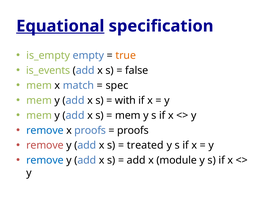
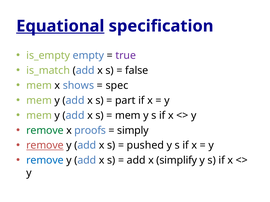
true colour: orange -> purple
is_events: is_events -> is_match
match: match -> shows
with: with -> part
remove at (45, 131) colour: blue -> green
proofs at (133, 131): proofs -> simply
remove at (45, 146) underline: none -> present
treated: treated -> pushed
module: module -> simplify
